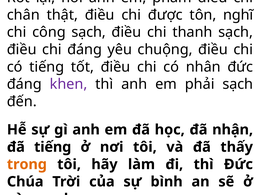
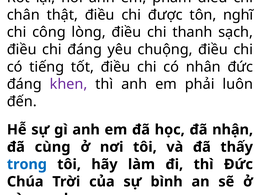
công sạch: sạch -> lòng
phải sạch: sạch -> luôn
đã tiếng: tiếng -> cùng
trong colour: orange -> blue
